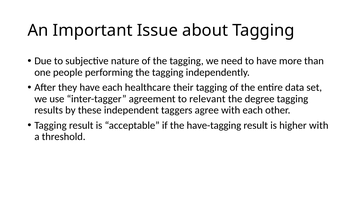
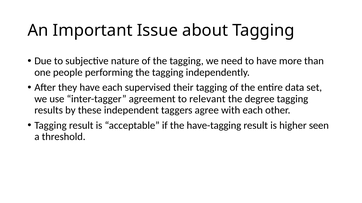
healthcare: healthcare -> supervised
higher with: with -> seen
